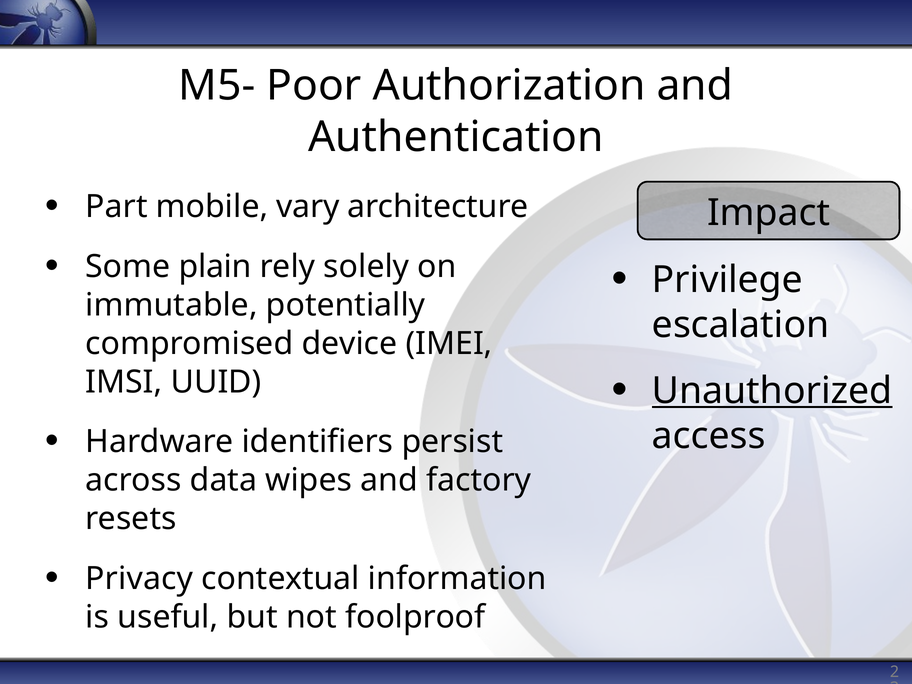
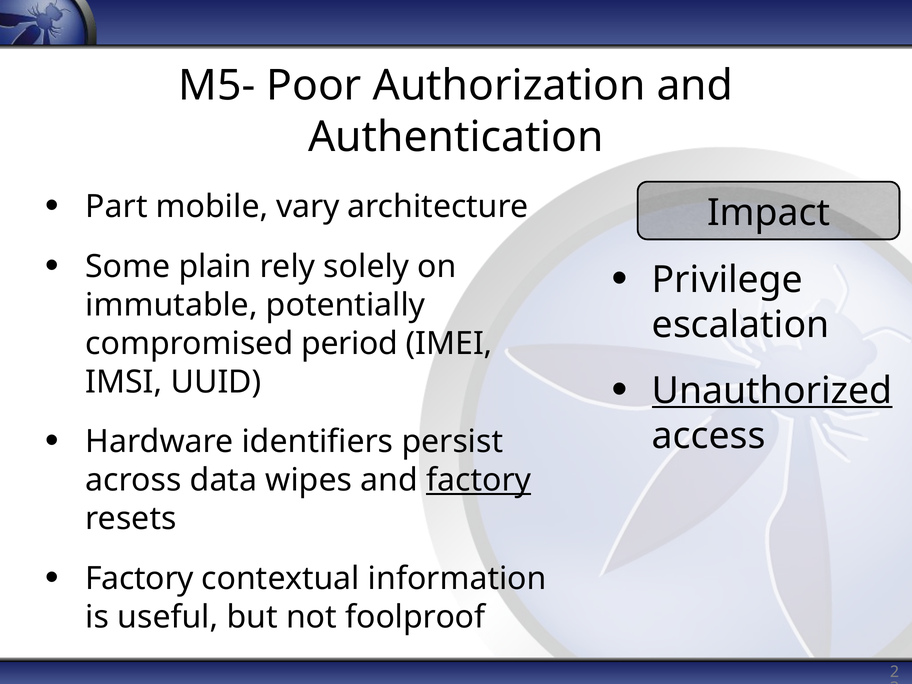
device: device -> period
factory at (479, 480) underline: none -> present
Privacy at (139, 579): Privacy -> Factory
